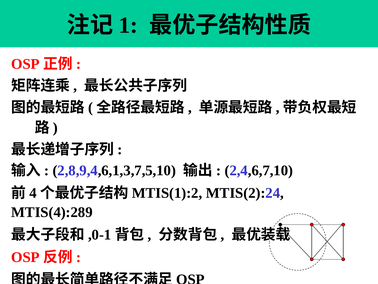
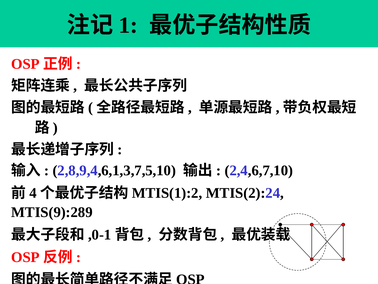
MTIS(4):289: MTIS(4):289 -> MTIS(9):289
